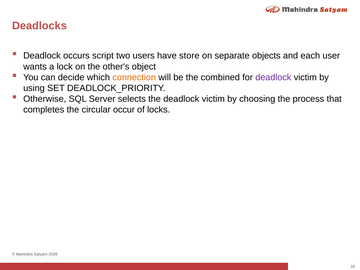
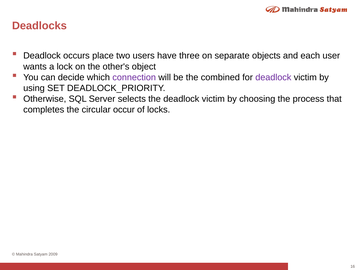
script: script -> place
store: store -> three
connection colour: orange -> purple
